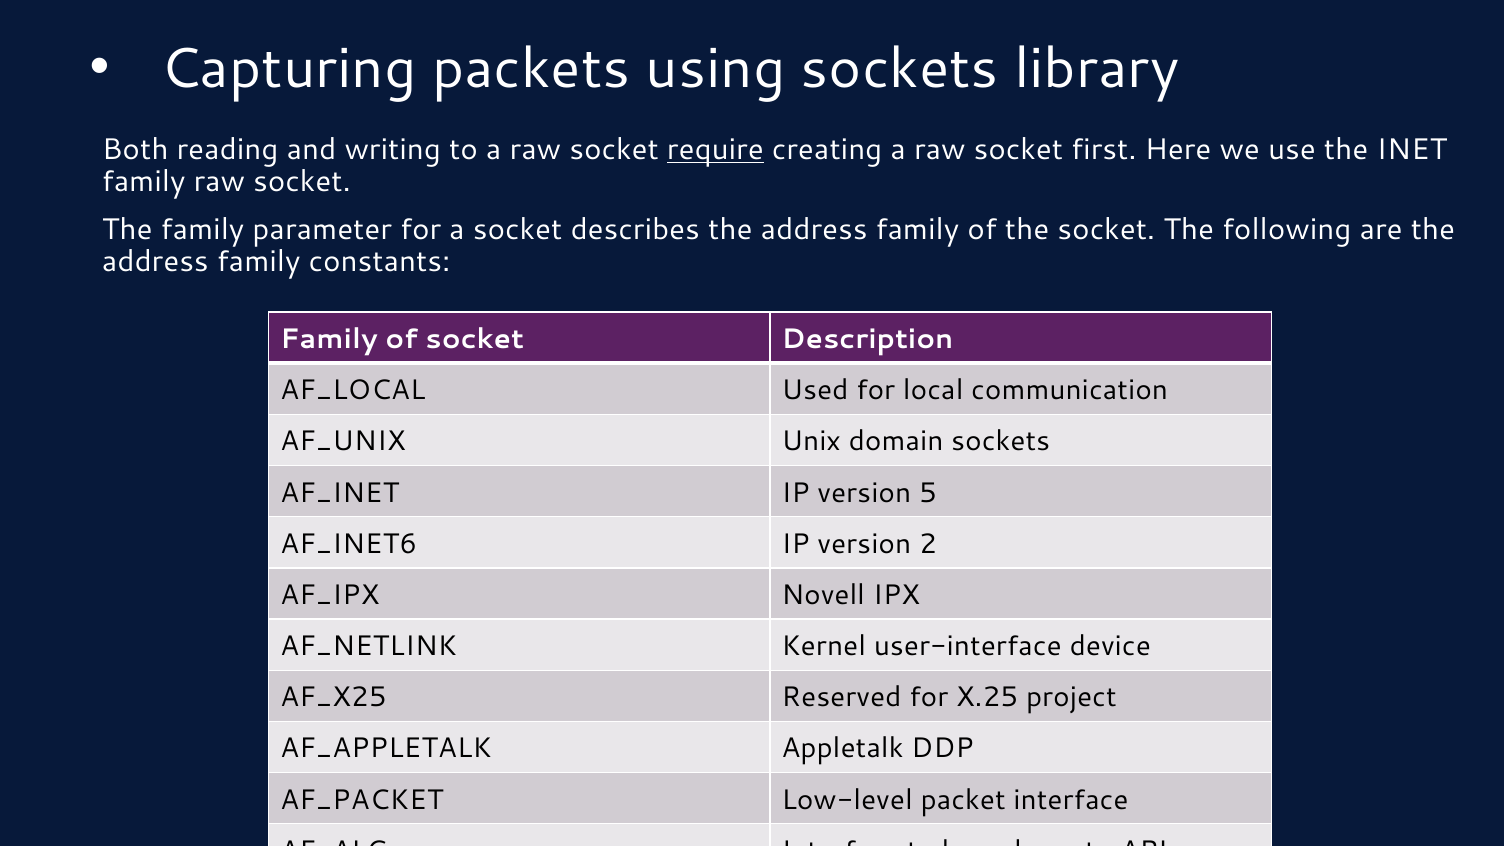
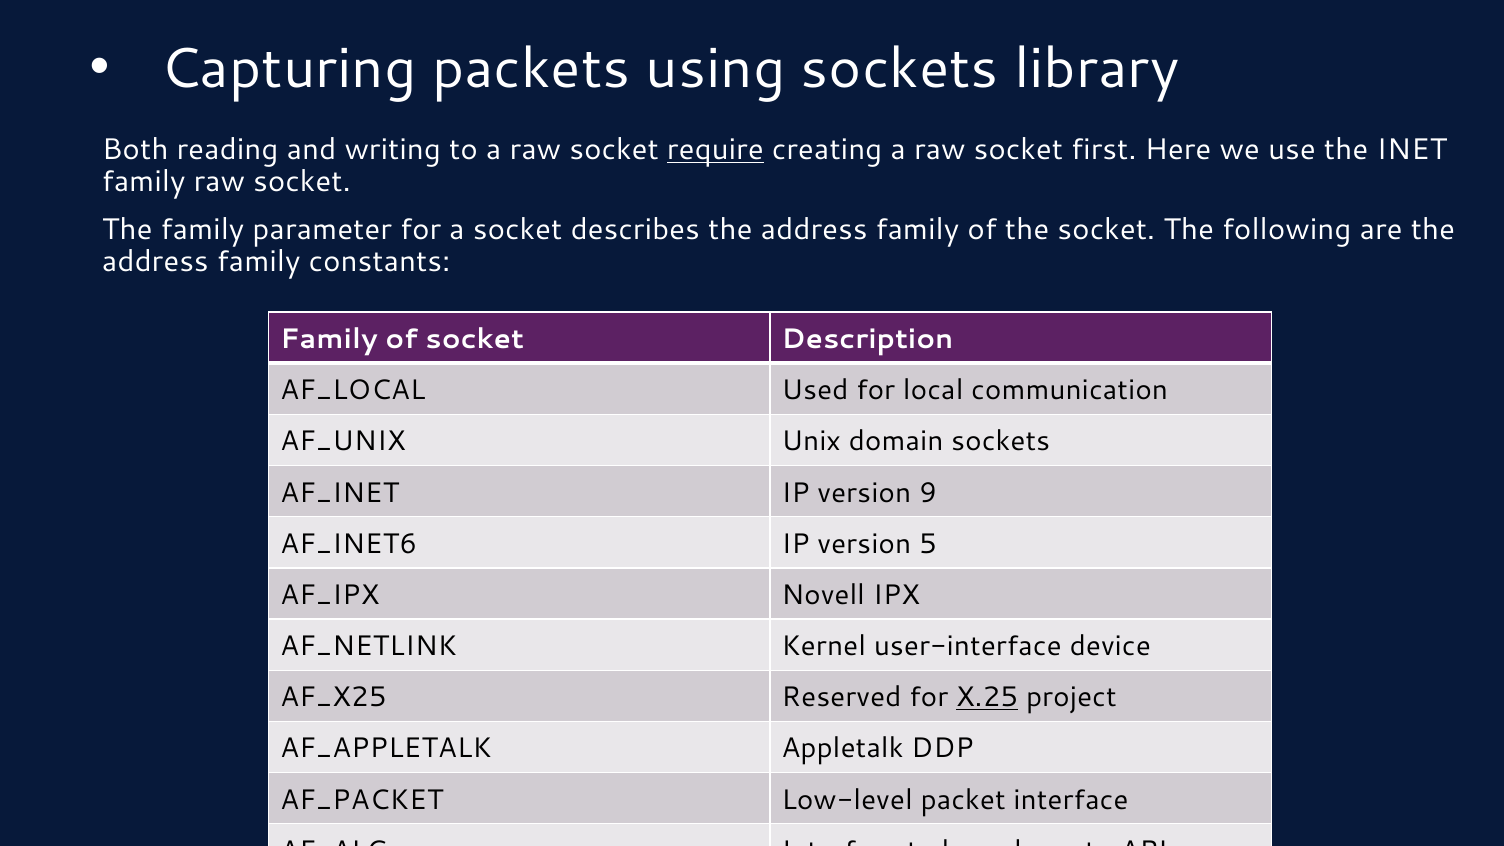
5: 5 -> 9
2: 2 -> 5
X.25 underline: none -> present
